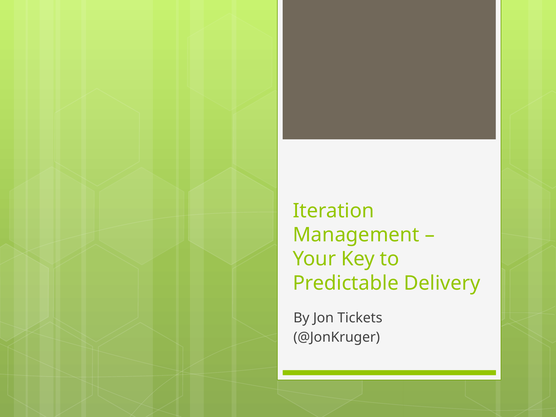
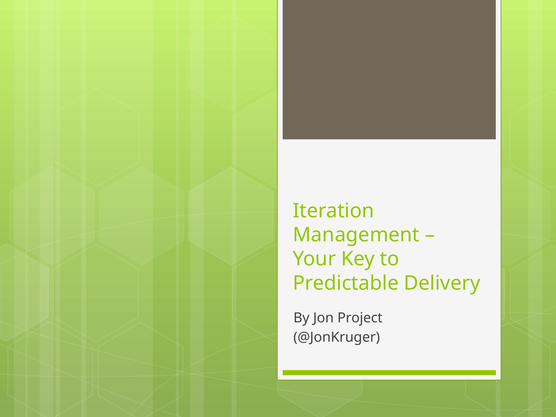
Tickets: Tickets -> Project
